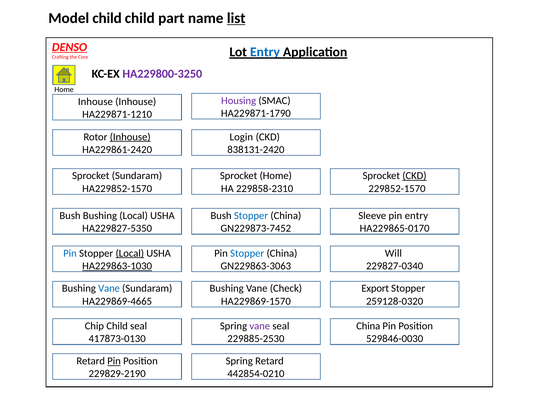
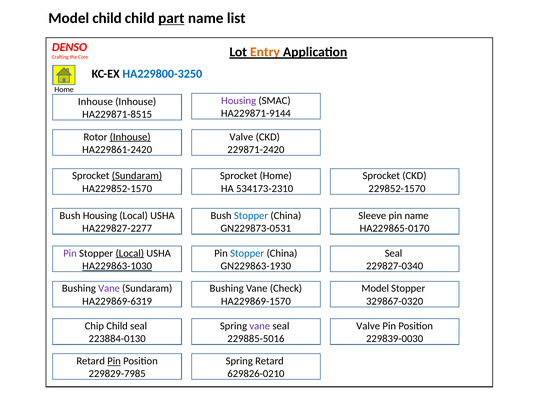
part underline: none -> present
list underline: present -> none
DENSO underline: present -> none
Entry at (265, 52) colour: blue -> orange
HA229800-3250 colour: purple -> blue
HA229871-1790: HA229871-1790 -> HA229871-9144
HA229871-1210: HA229871-1210 -> HA229871-8515
Login at (241, 137): Login -> Valve
838131-2420: 838131-2420 -> 229871-2420
Sundaram at (137, 176) underline: none -> present
CKD at (414, 176) underline: present -> none
229858-2310: 229858-2310 -> 534173-2310
Bush Bushing: Bushing -> Housing
pin entry: entry -> name
HA229827-5350: HA229827-5350 -> HA229827-2277
GN229873-7452: GN229873-7452 -> GN229873-0531
Pin at (70, 253) colour: blue -> purple
Will at (393, 253): Will -> Seal
GN229863-3063: GN229863-3063 -> GN229863-1930
Vane at (109, 288) colour: blue -> purple
Export at (375, 288): Export -> Model
HA229869-4665: HA229869-4665 -> HA229869-6319
259128-0320: 259128-0320 -> 329867-0320
China at (368, 326): China -> Valve
417873-0130: 417873-0130 -> 223884-0130
229885-2530: 229885-2530 -> 229885-5016
529846-0030: 529846-0030 -> 229839-0030
229829-2190: 229829-2190 -> 229829-7985
442854-0210: 442854-0210 -> 629826-0210
